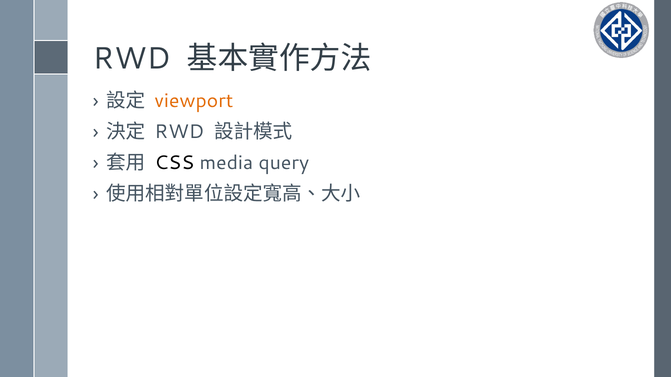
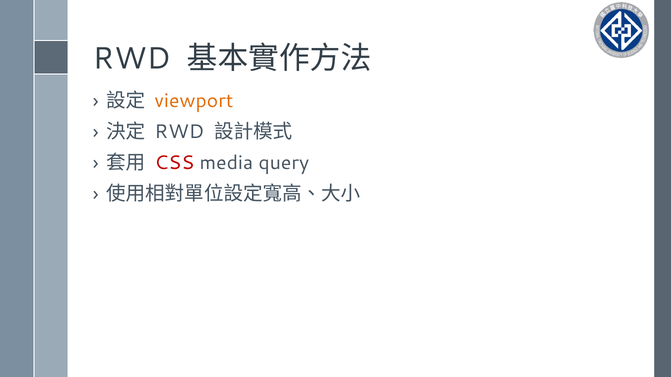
CSS colour: black -> red
